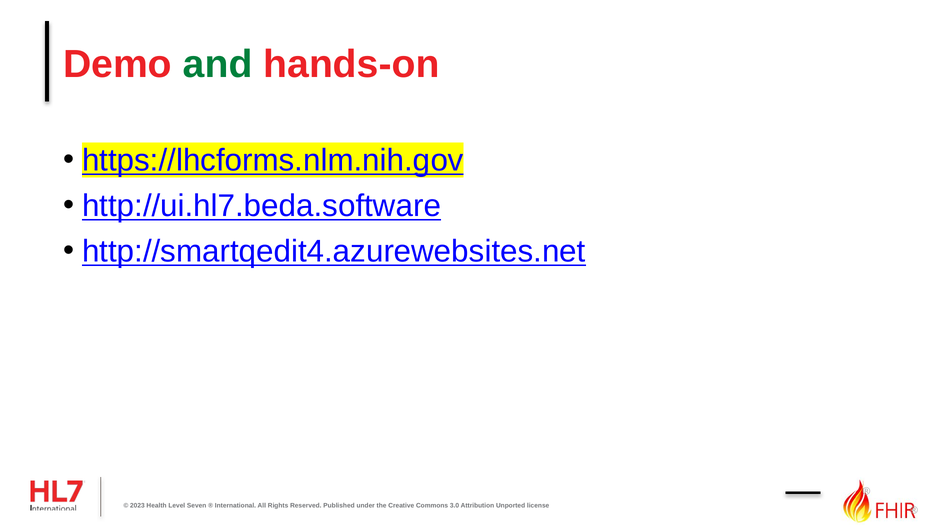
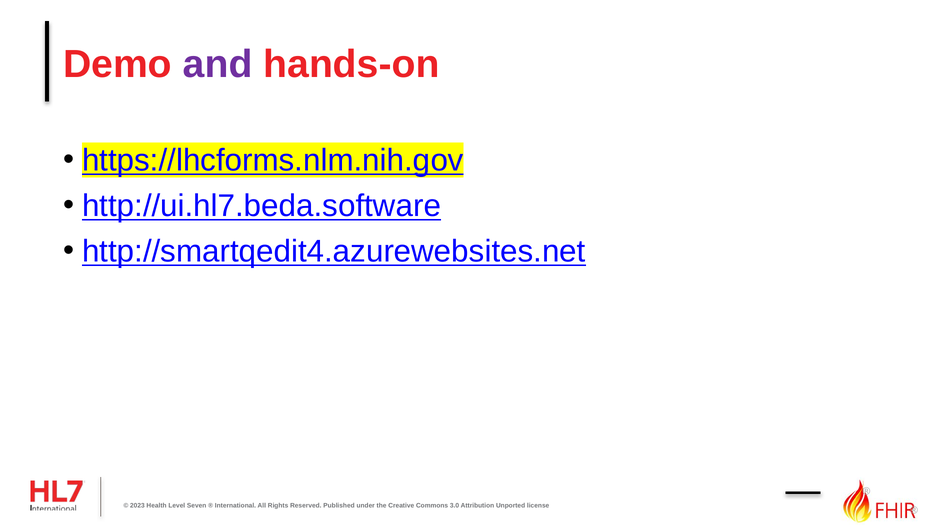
and colour: green -> purple
